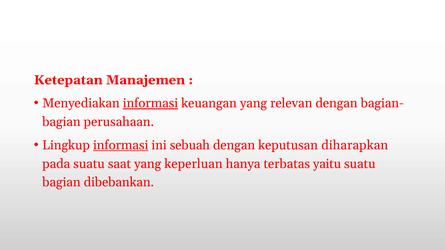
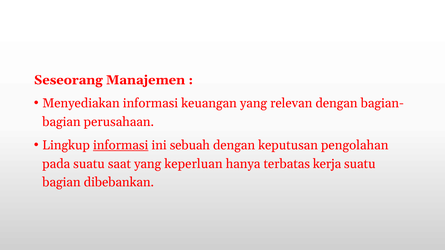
Ketepatan: Ketepatan -> Seseorang
informasi at (150, 103) underline: present -> none
diharapkan: diharapkan -> pengolahan
yaitu: yaitu -> kerja
